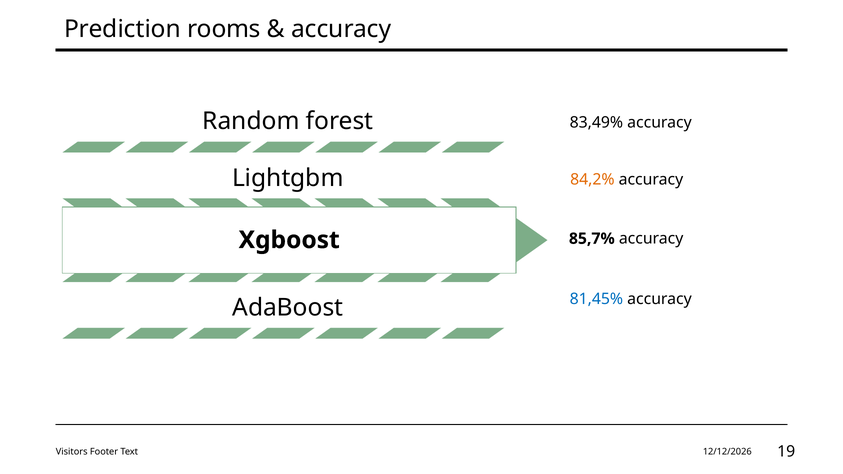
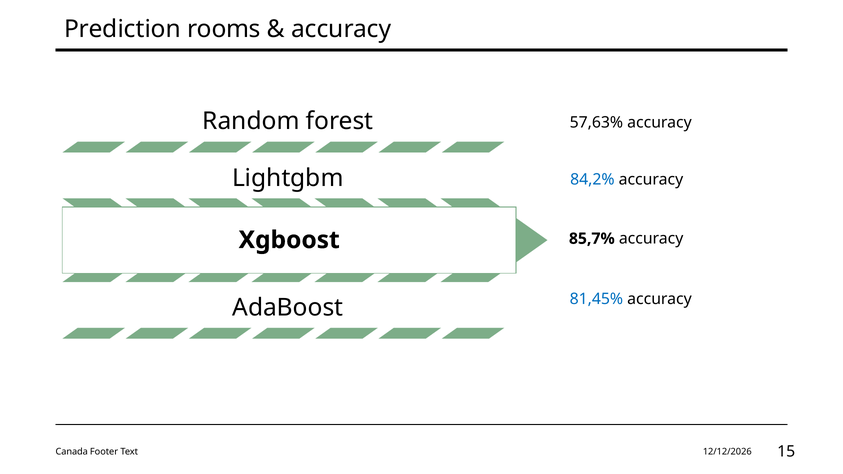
83,49%: 83,49% -> 57,63%
84,2% colour: orange -> blue
Visitors: Visitors -> Canada
19: 19 -> 15
